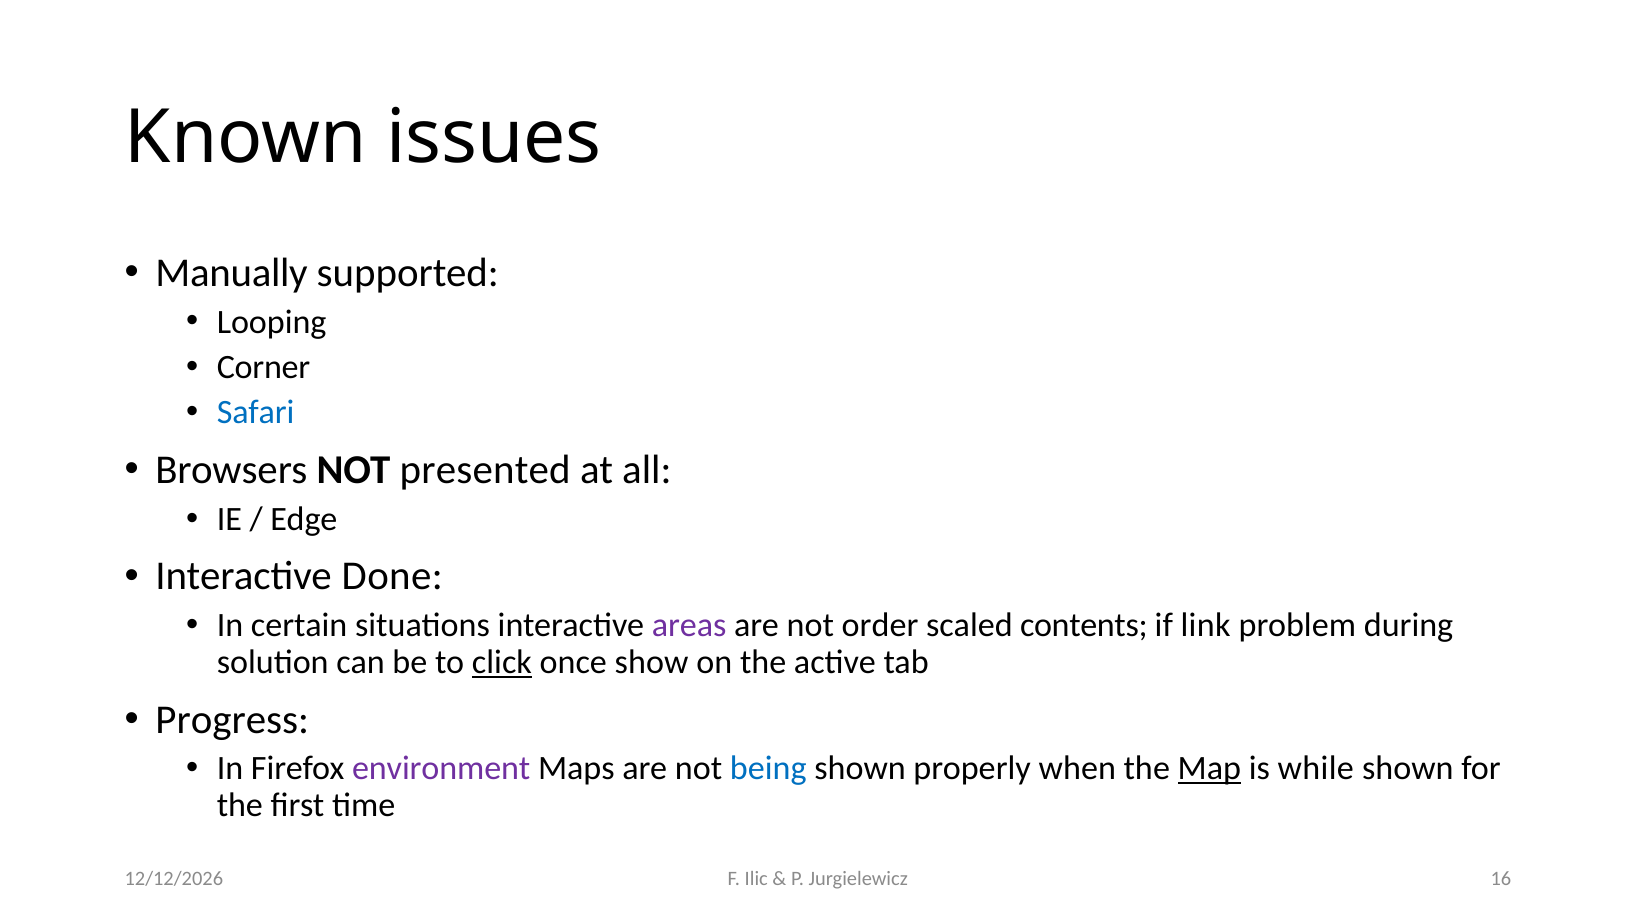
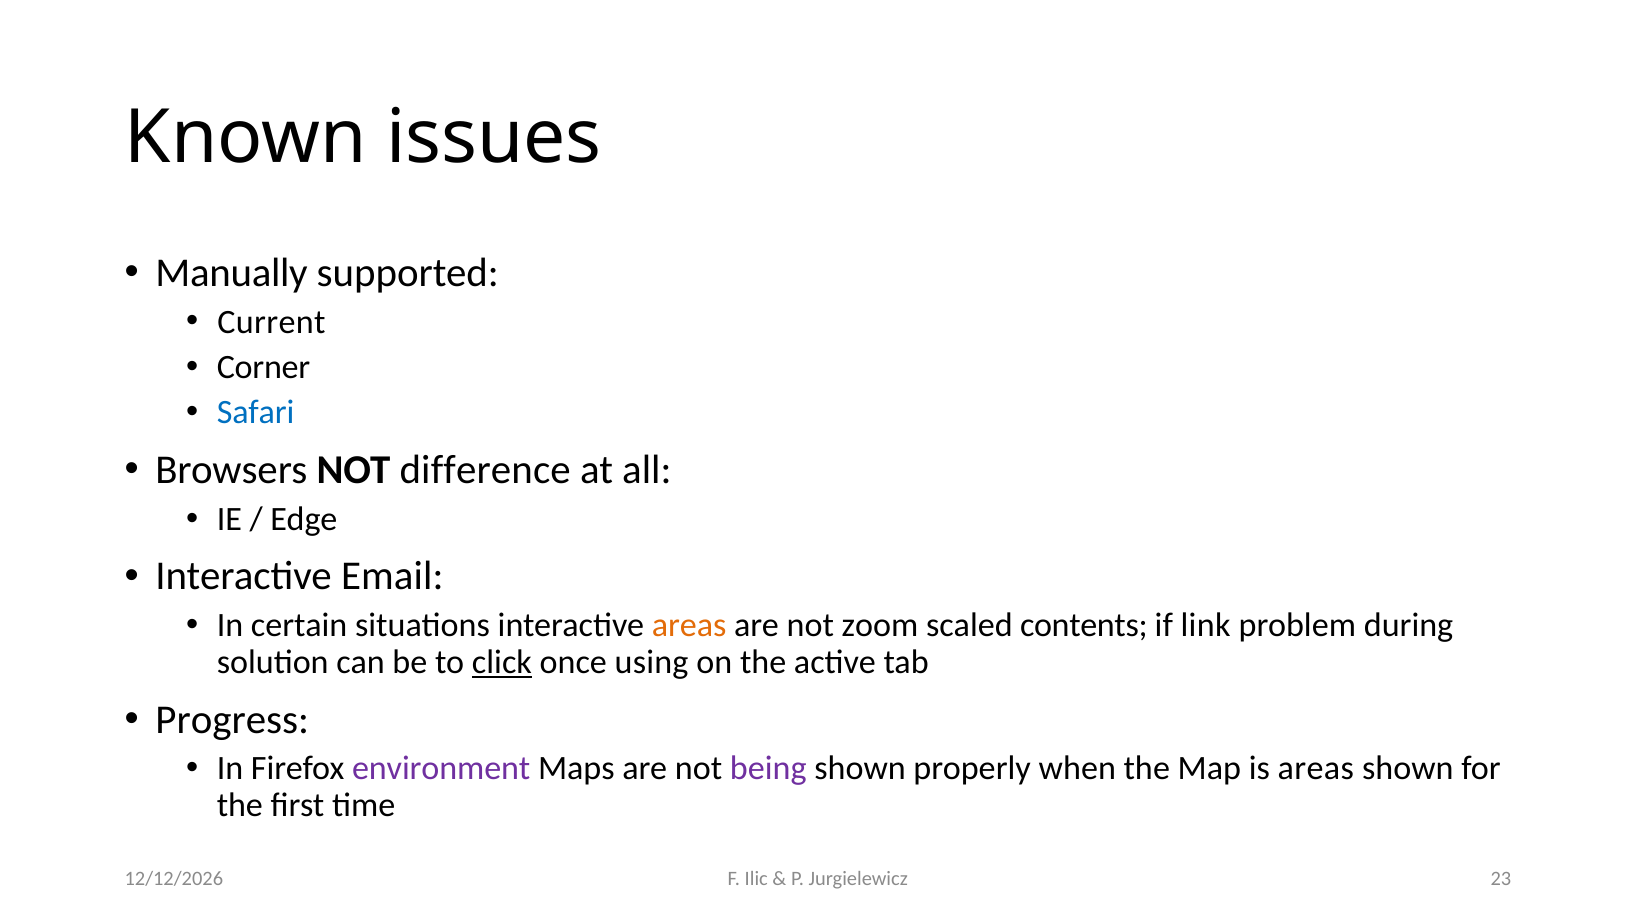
Looping: Looping -> Current
presented: presented -> difference
Done: Done -> Email
areas at (689, 626) colour: purple -> orange
order: order -> zoom
show: show -> using
being colour: blue -> purple
Map underline: present -> none
is while: while -> areas
16: 16 -> 23
